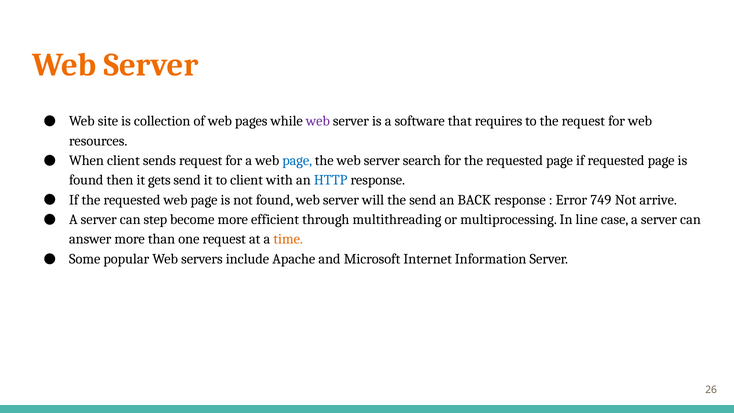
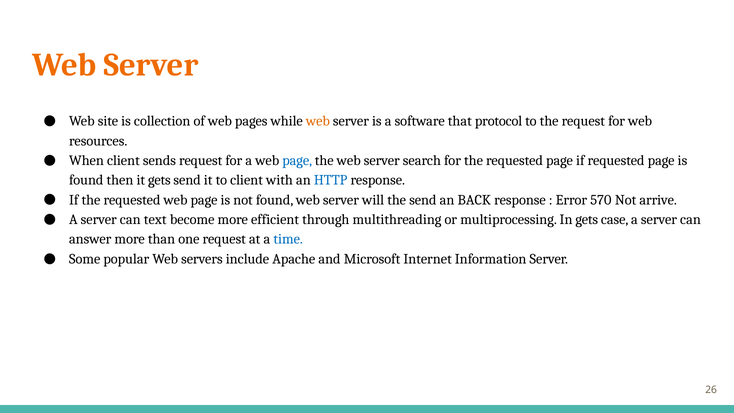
web at (318, 121) colour: purple -> orange
requires: requires -> protocol
749: 749 -> 570
step: step -> text
In line: line -> gets
time colour: orange -> blue
